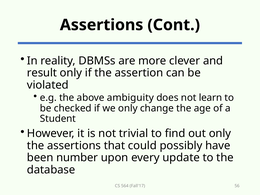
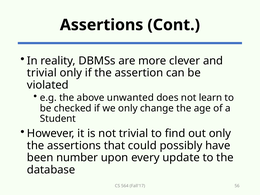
result at (42, 73): result -> trivial
ambiguity: ambiguity -> unwanted
